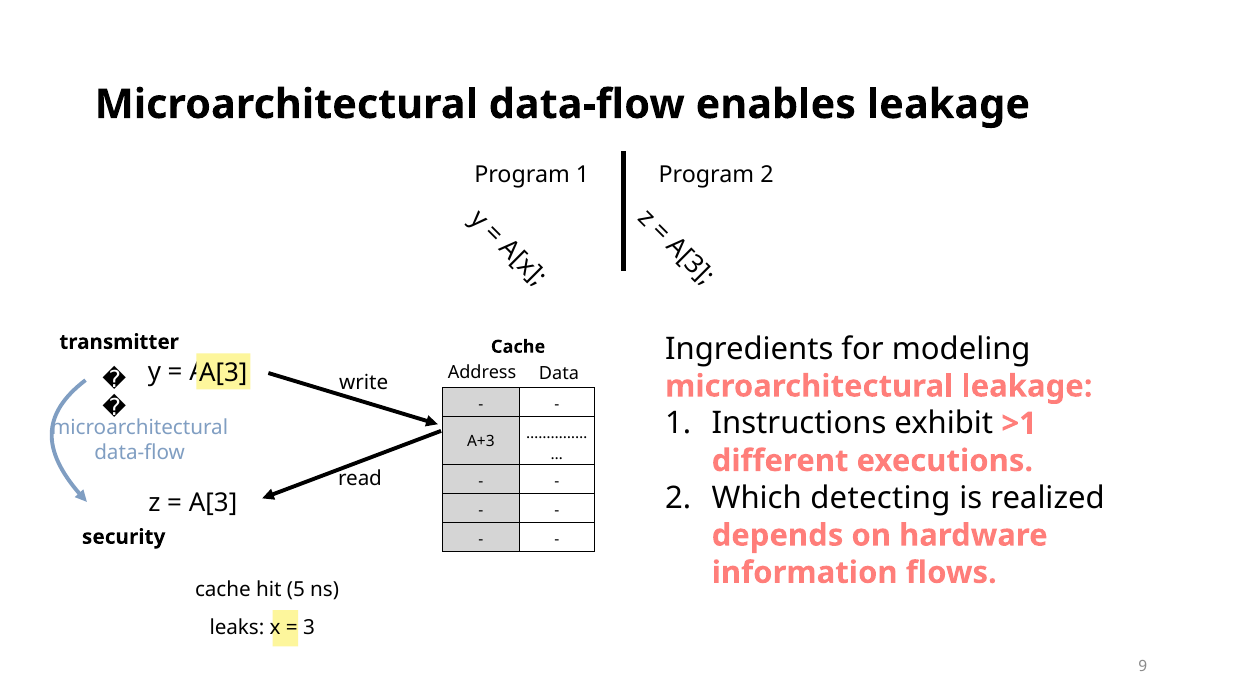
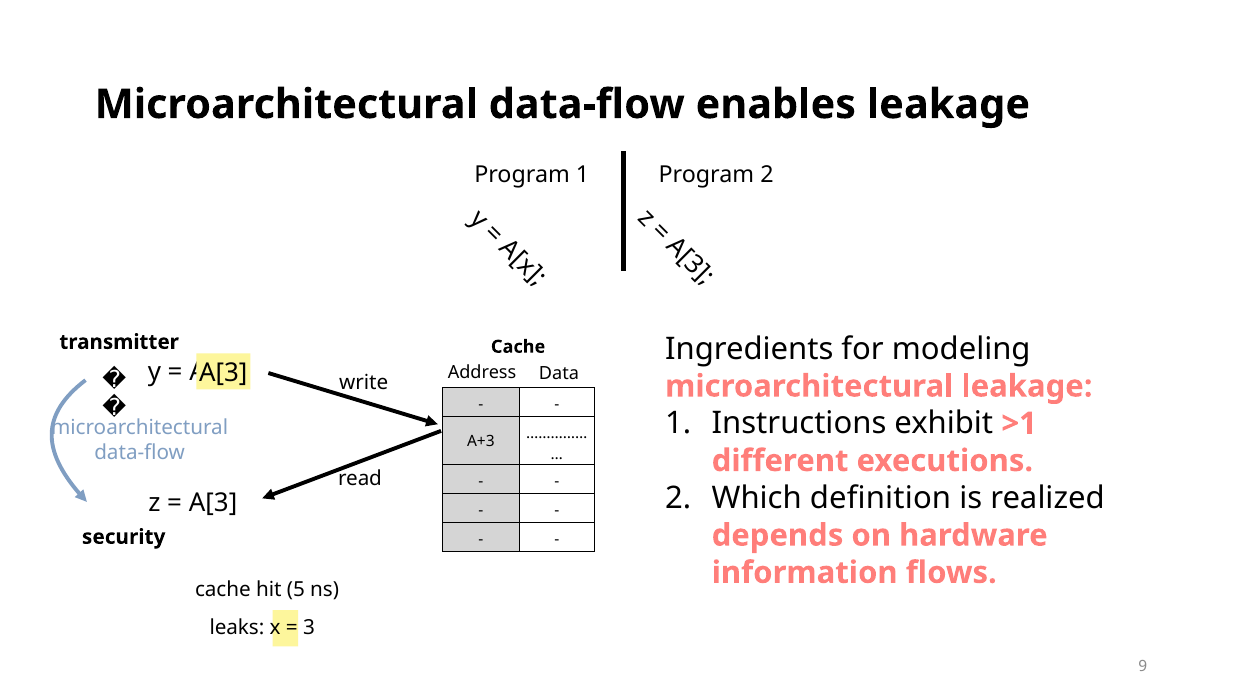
detecting: detecting -> definition
